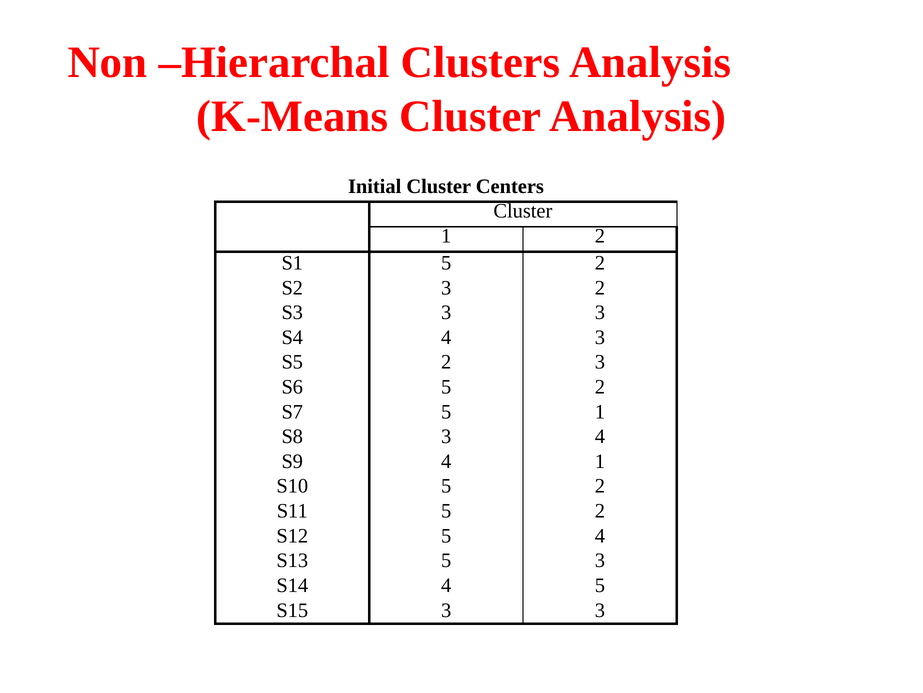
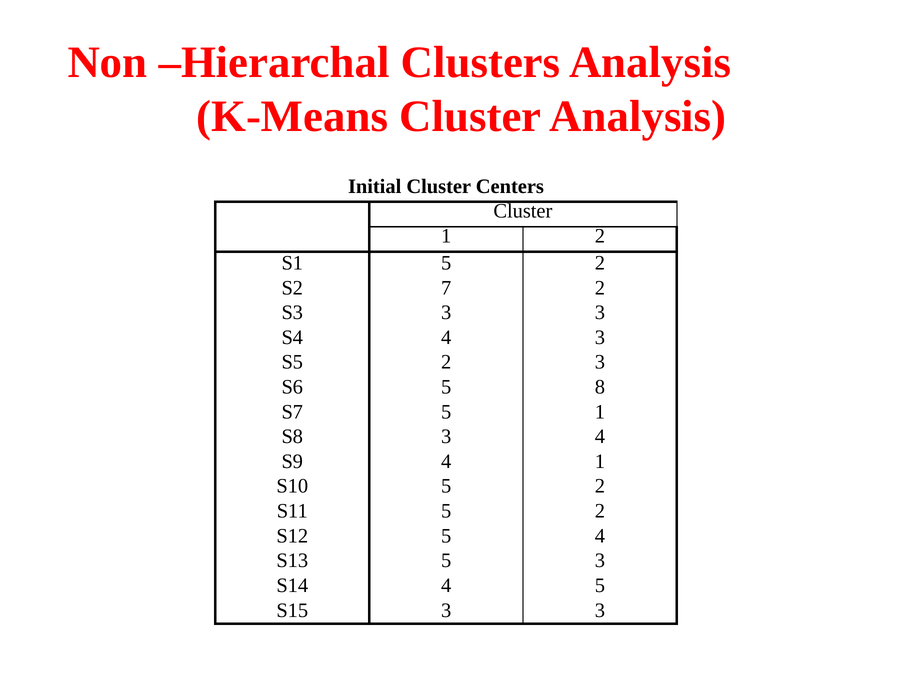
S2 3: 3 -> 7
S6 5 2: 2 -> 8
